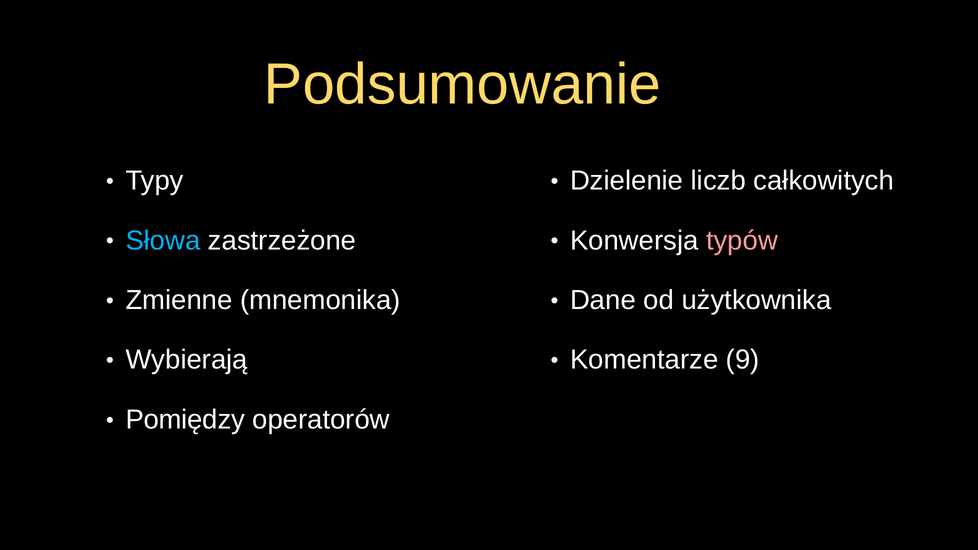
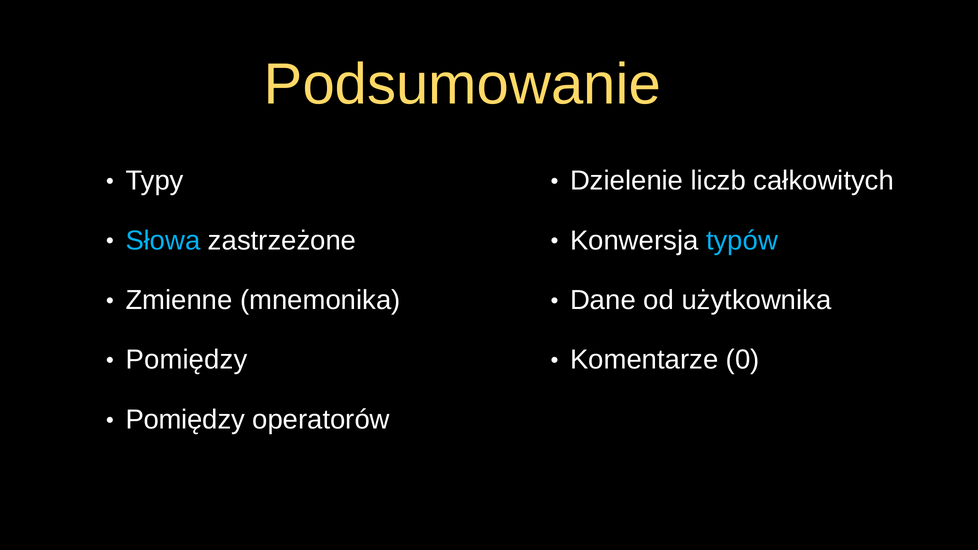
typów colour: pink -> light blue
Wybierają at (187, 360): Wybierają -> Pomiędzy
9: 9 -> 0
